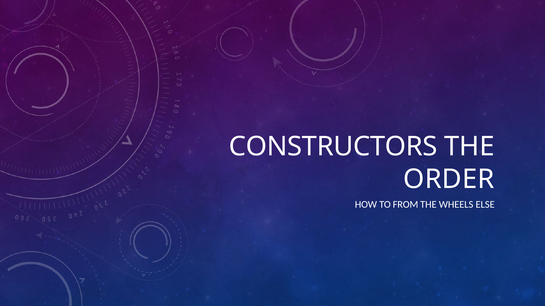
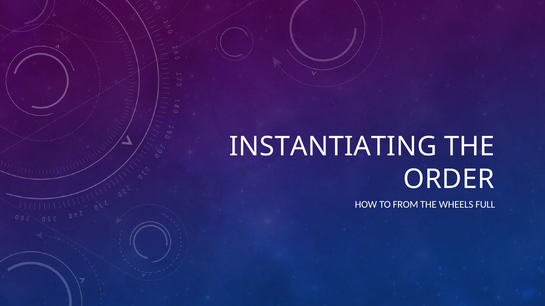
CONSTRUCTORS: CONSTRUCTORS -> INSTANTIATING
ELSE: ELSE -> FULL
